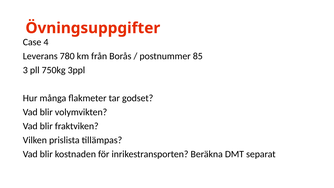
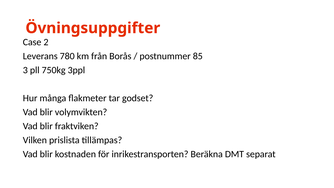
4: 4 -> 2
